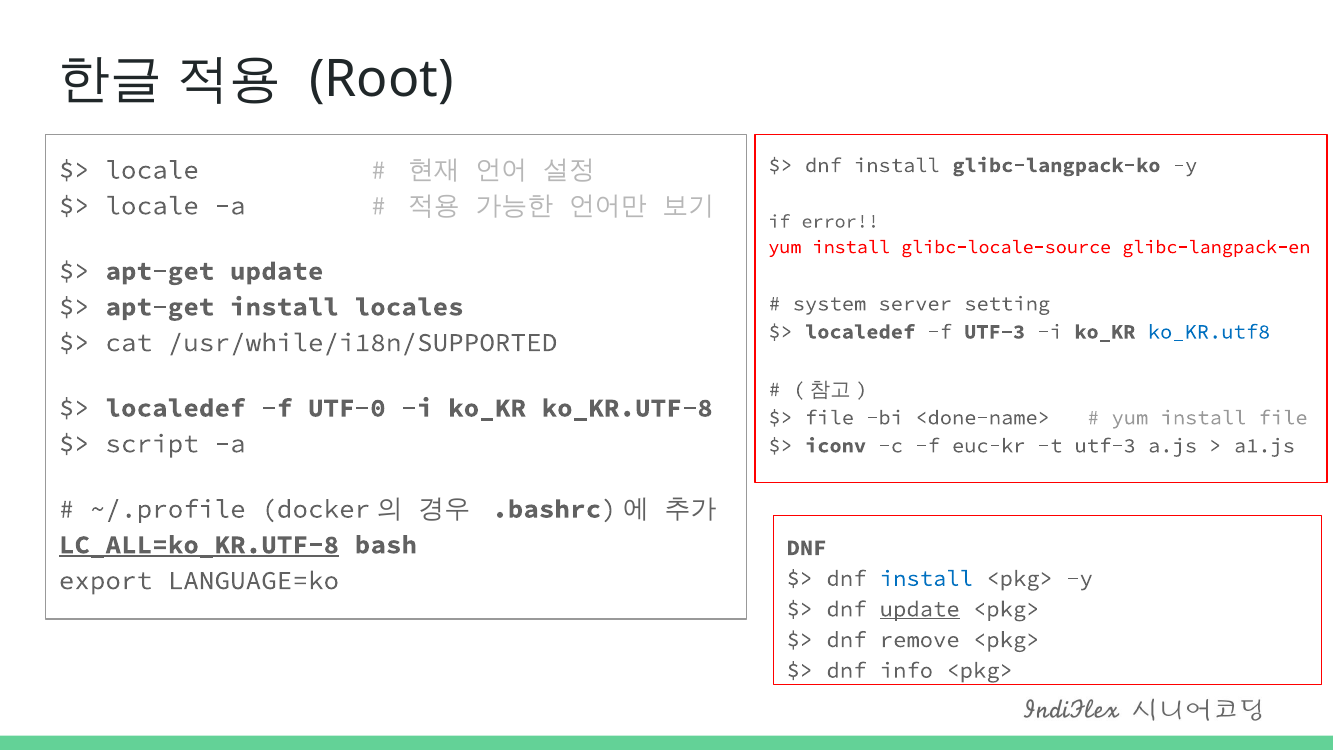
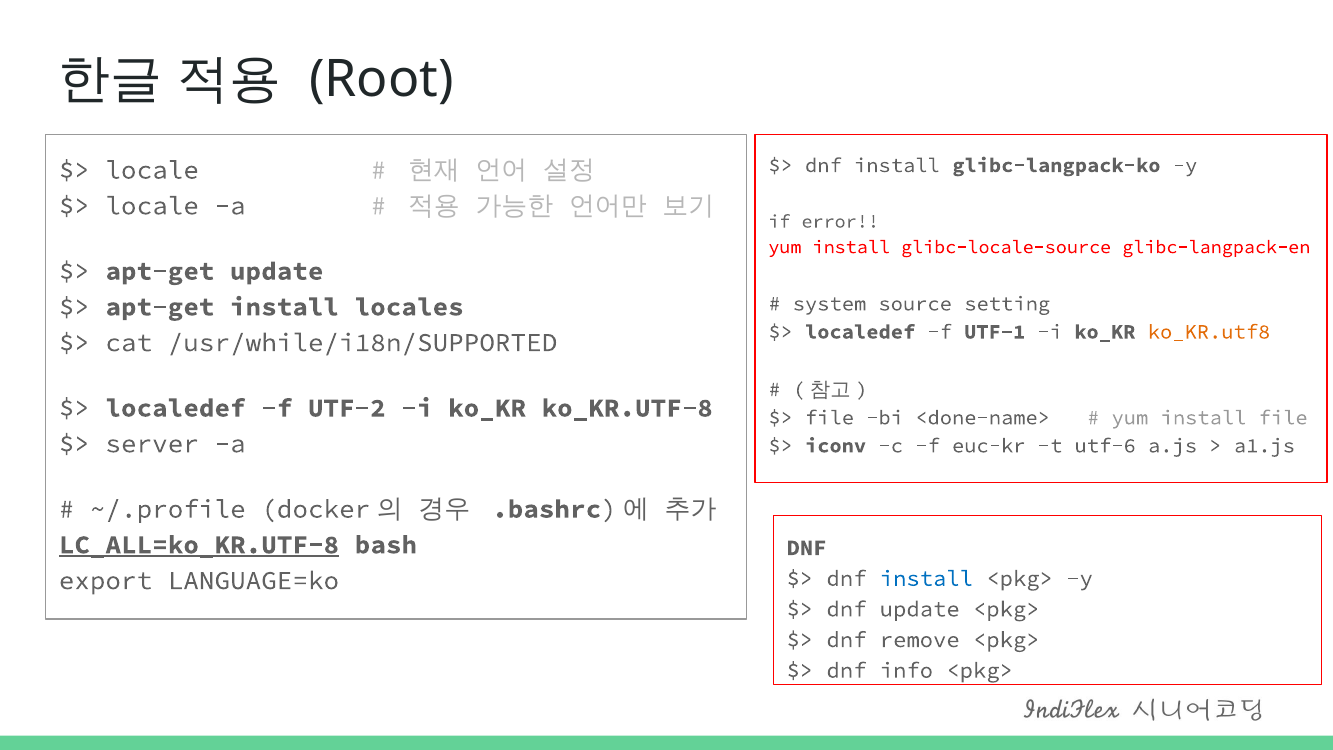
server: server -> source
f UTF-3: UTF-3 -> UTF-1
ko_KR.utf8 colour: blue -> orange
UTF-0: UTF-0 -> UTF-2
script: script -> server
t utf-3: utf-3 -> utf-6
update at (920, 609) underline: present -> none
